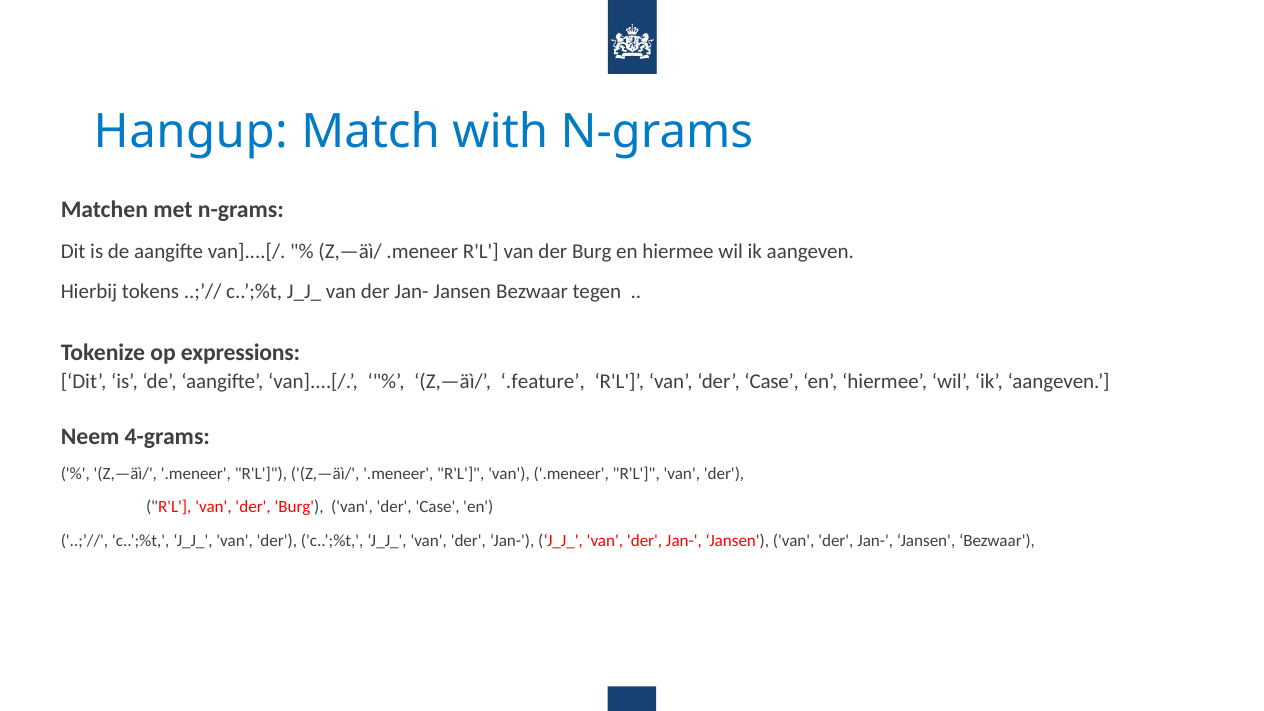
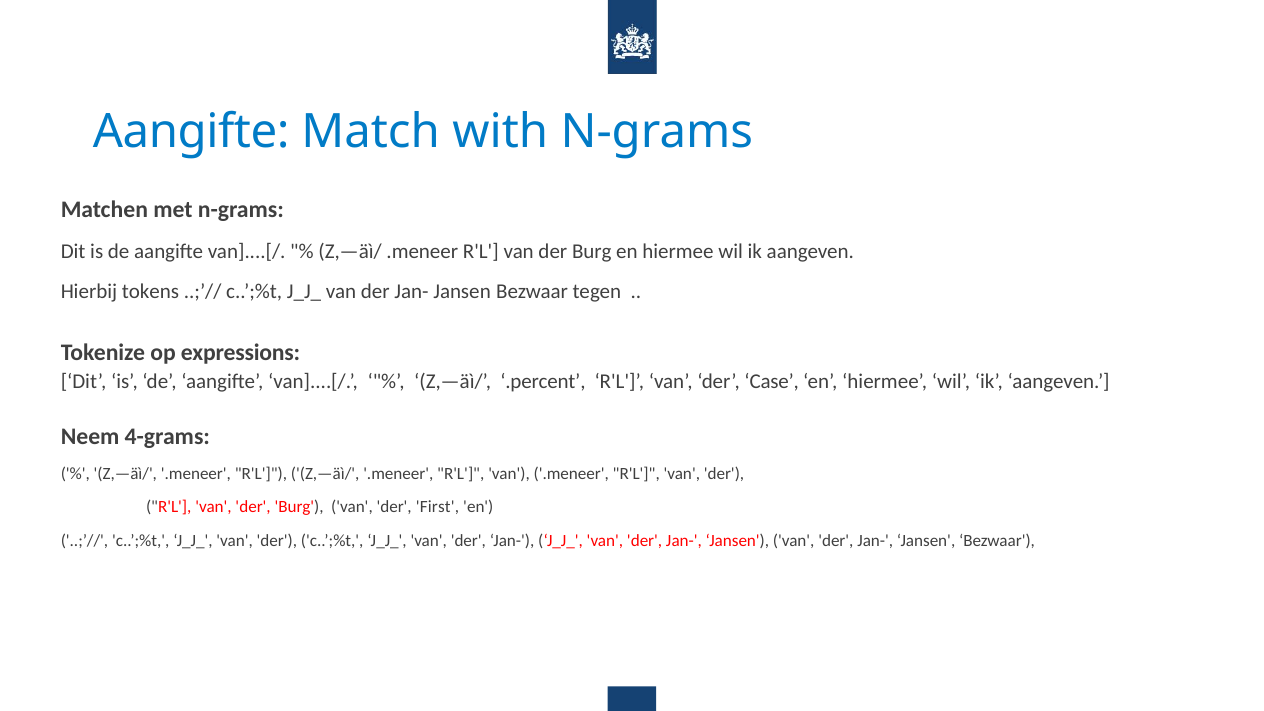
Hangup at (191, 132): Hangup -> Aangifte
.feature: .feature -> .percent
Burg van der Case: Case -> First
